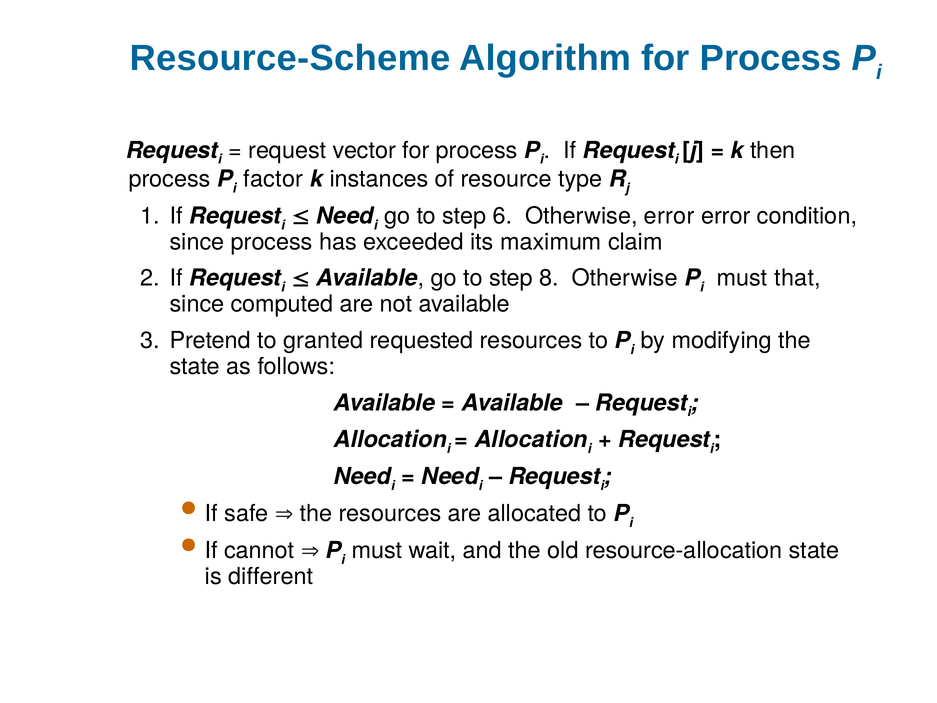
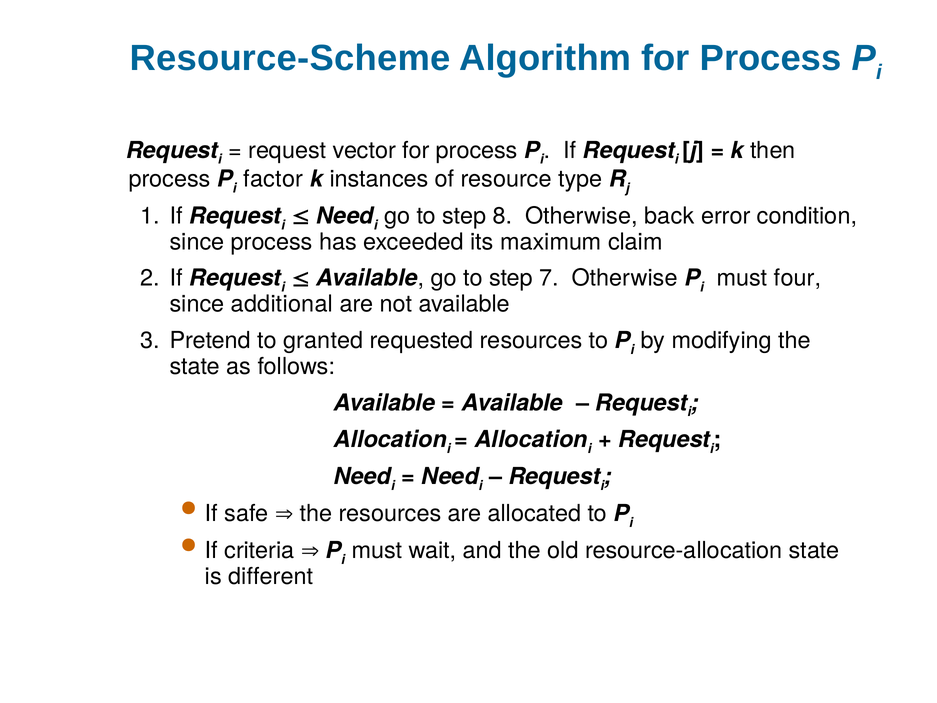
6: 6 -> 8
Otherwise error: error -> back
8: 8 -> 7
that: that -> four
computed: computed -> additional
cannot: cannot -> criteria
